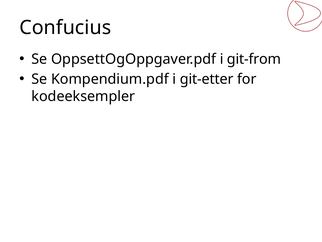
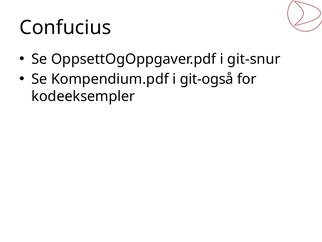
git-from: git-from -> git-snur
git-etter: git-etter -> git-også
